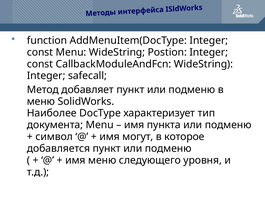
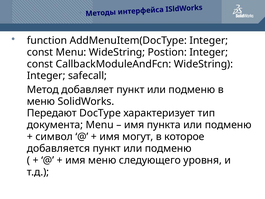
Наиболее: Наиболее -> Передают
